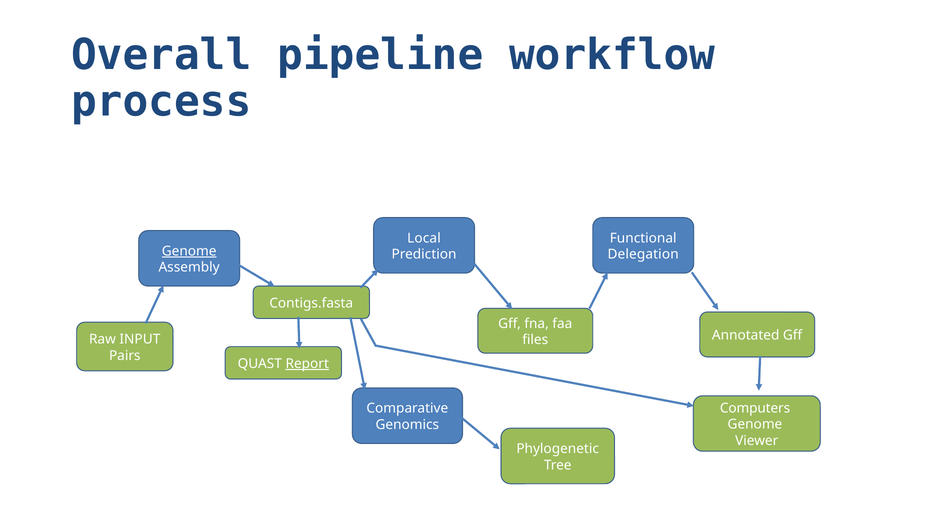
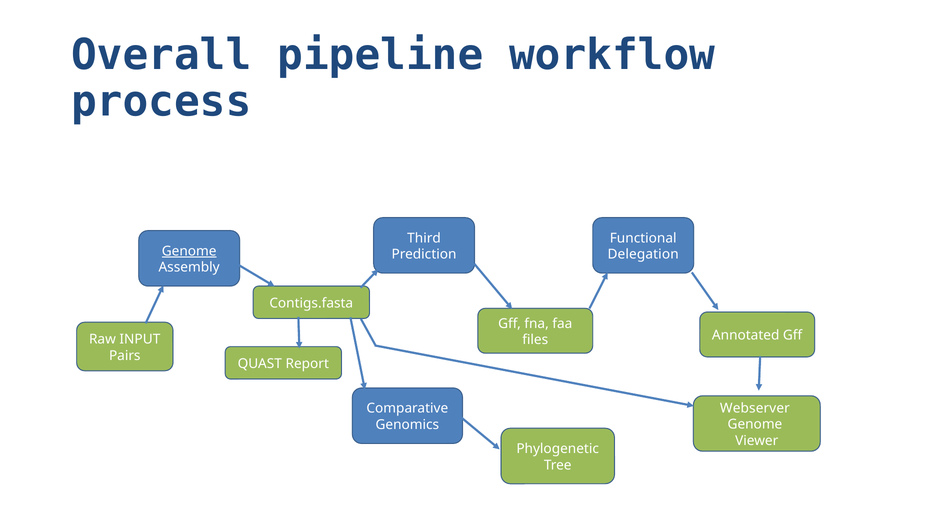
Local: Local -> Third
Report underline: present -> none
Computers: Computers -> Webserver
